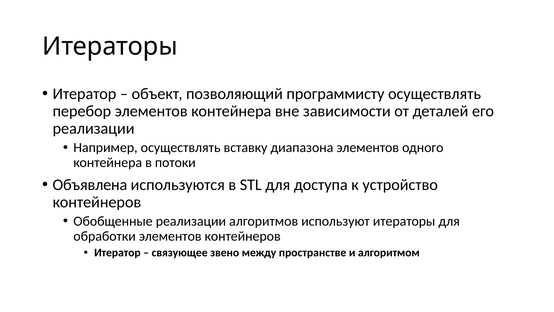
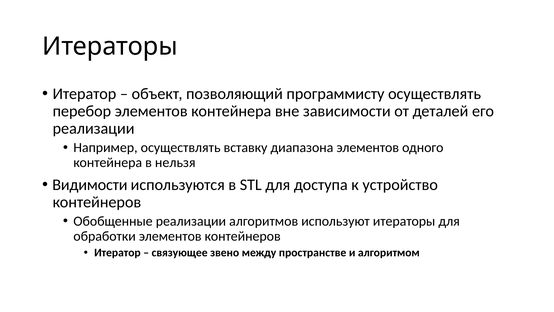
потоки: потоки -> нельзя
Объявлена: Объявлена -> Видимости
